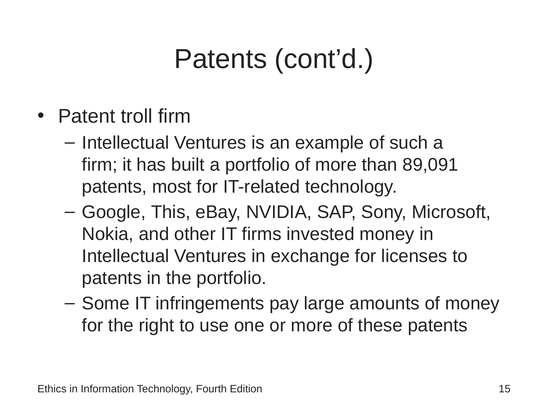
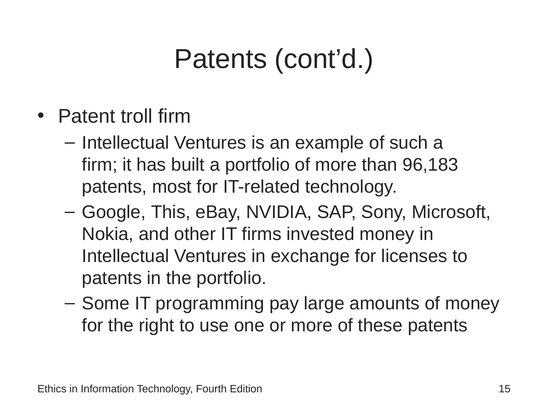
89,091: 89,091 -> 96,183
infringements: infringements -> programming
